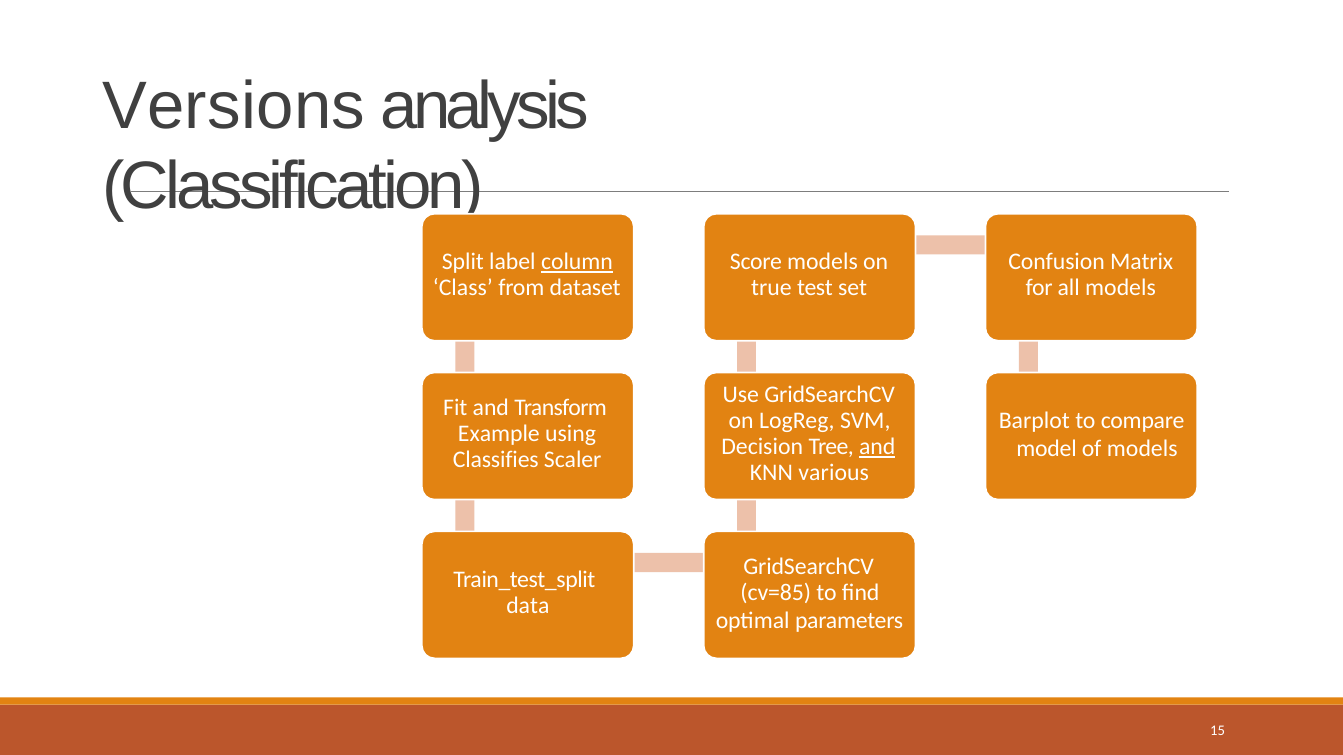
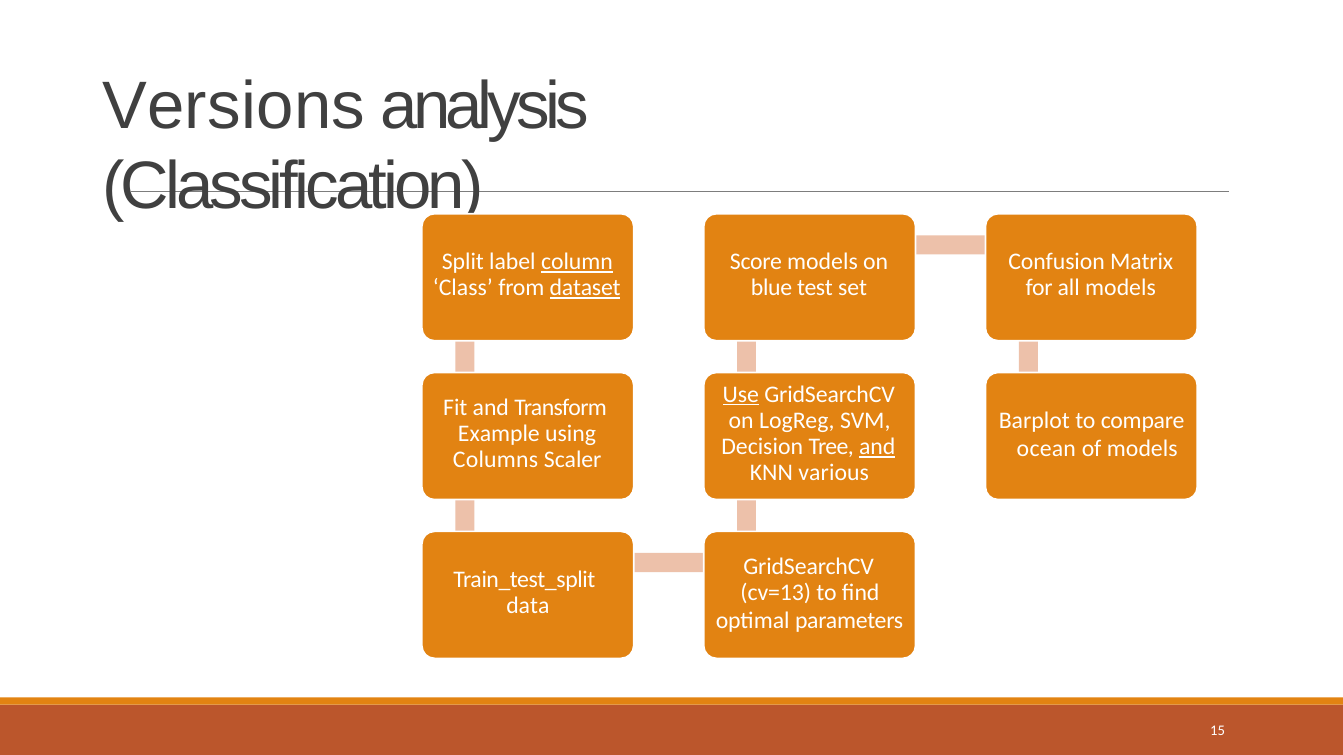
dataset underline: none -> present
true: true -> blue
Use underline: none -> present
model: model -> ocean
Classifies: Classifies -> Columns
cv=85: cv=85 -> cv=13
